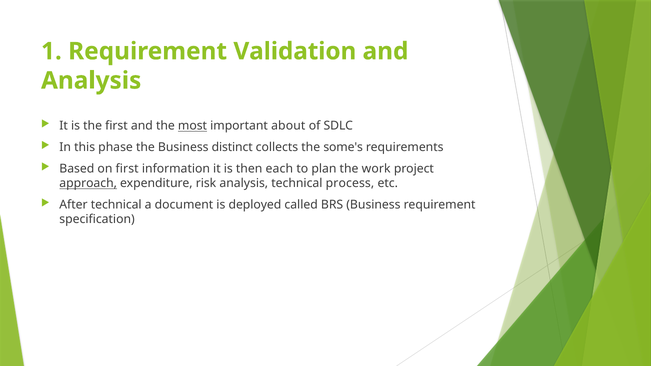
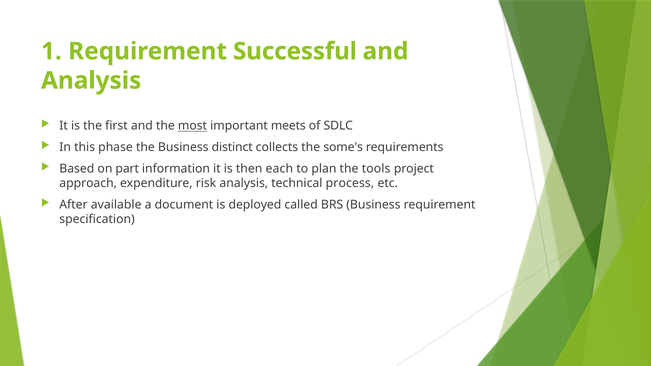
Validation: Validation -> Successful
about: about -> meets
on first: first -> part
work: work -> tools
approach underline: present -> none
After technical: technical -> available
